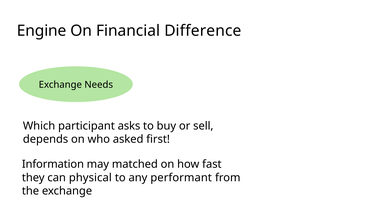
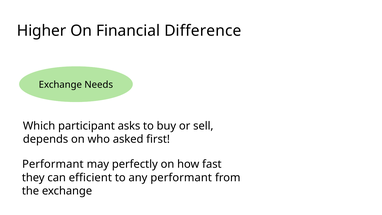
Engine: Engine -> Higher
Information at (53, 164): Information -> Performant
matched: matched -> perfectly
physical: physical -> efficient
